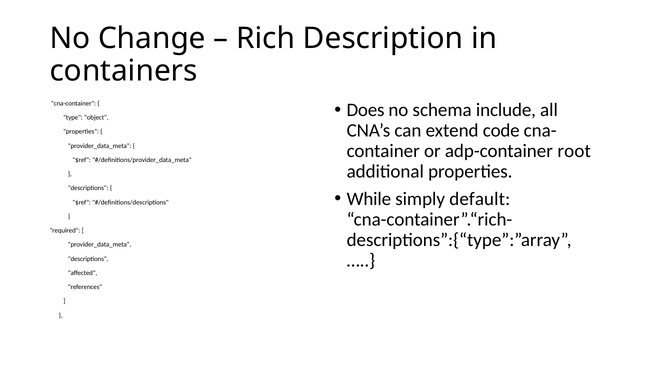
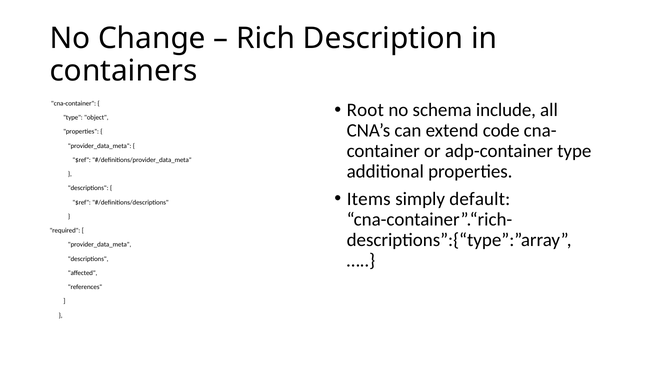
Does: Does -> Root
adp-container root: root -> type
While: While -> Items
